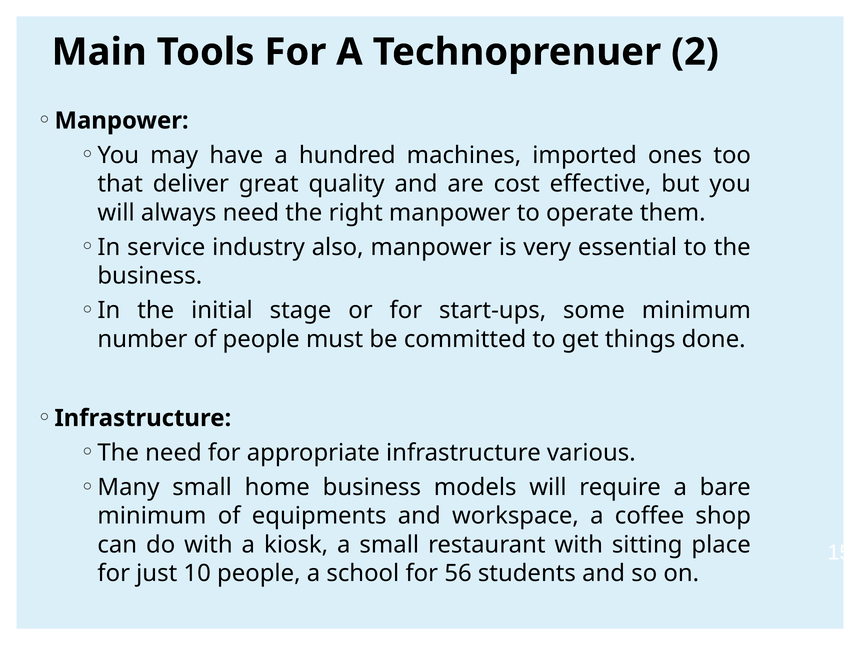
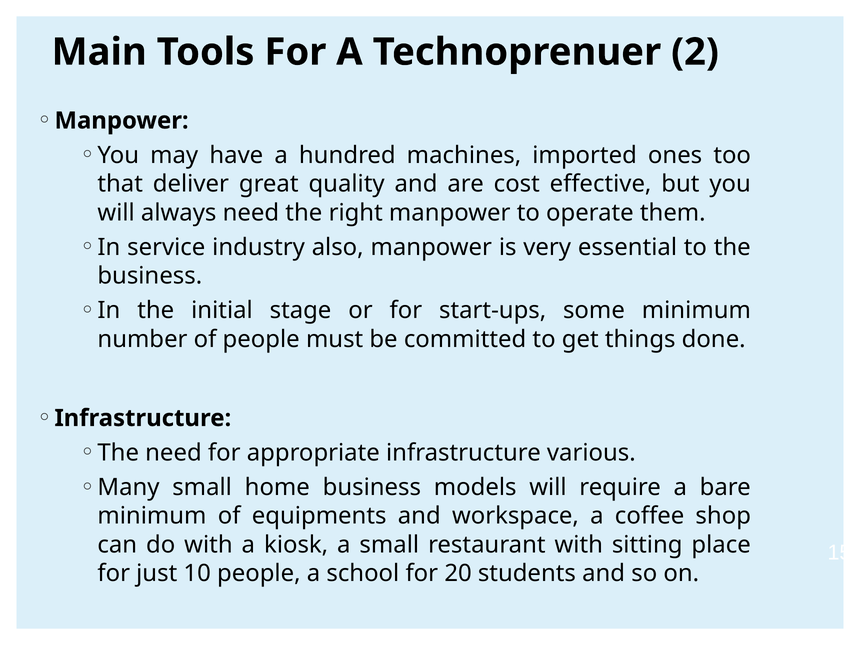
56: 56 -> 20
